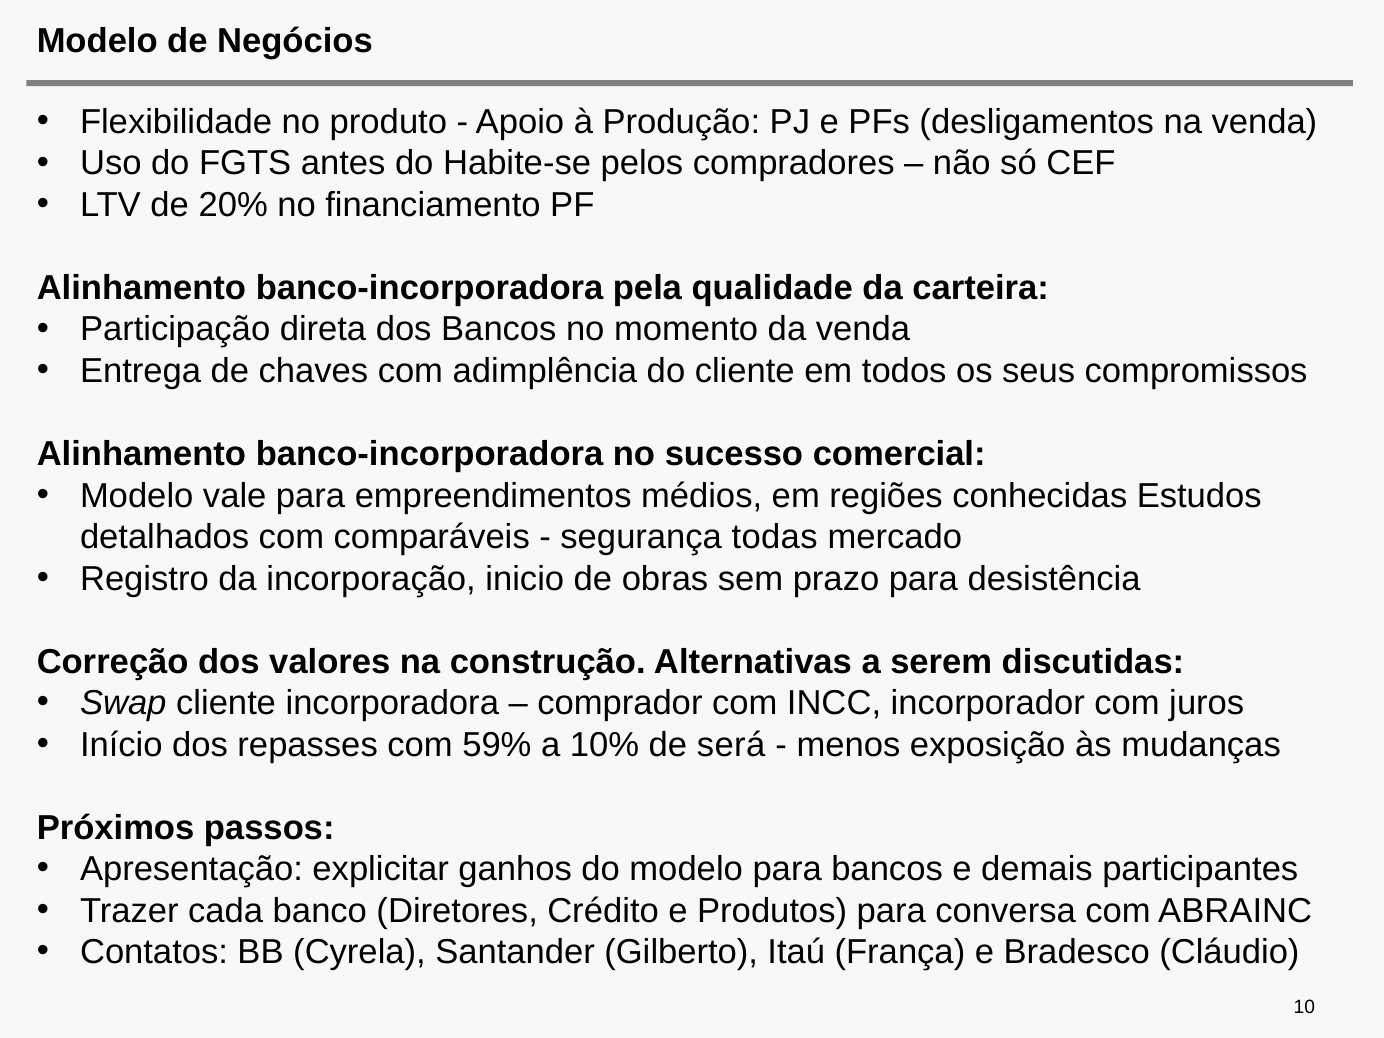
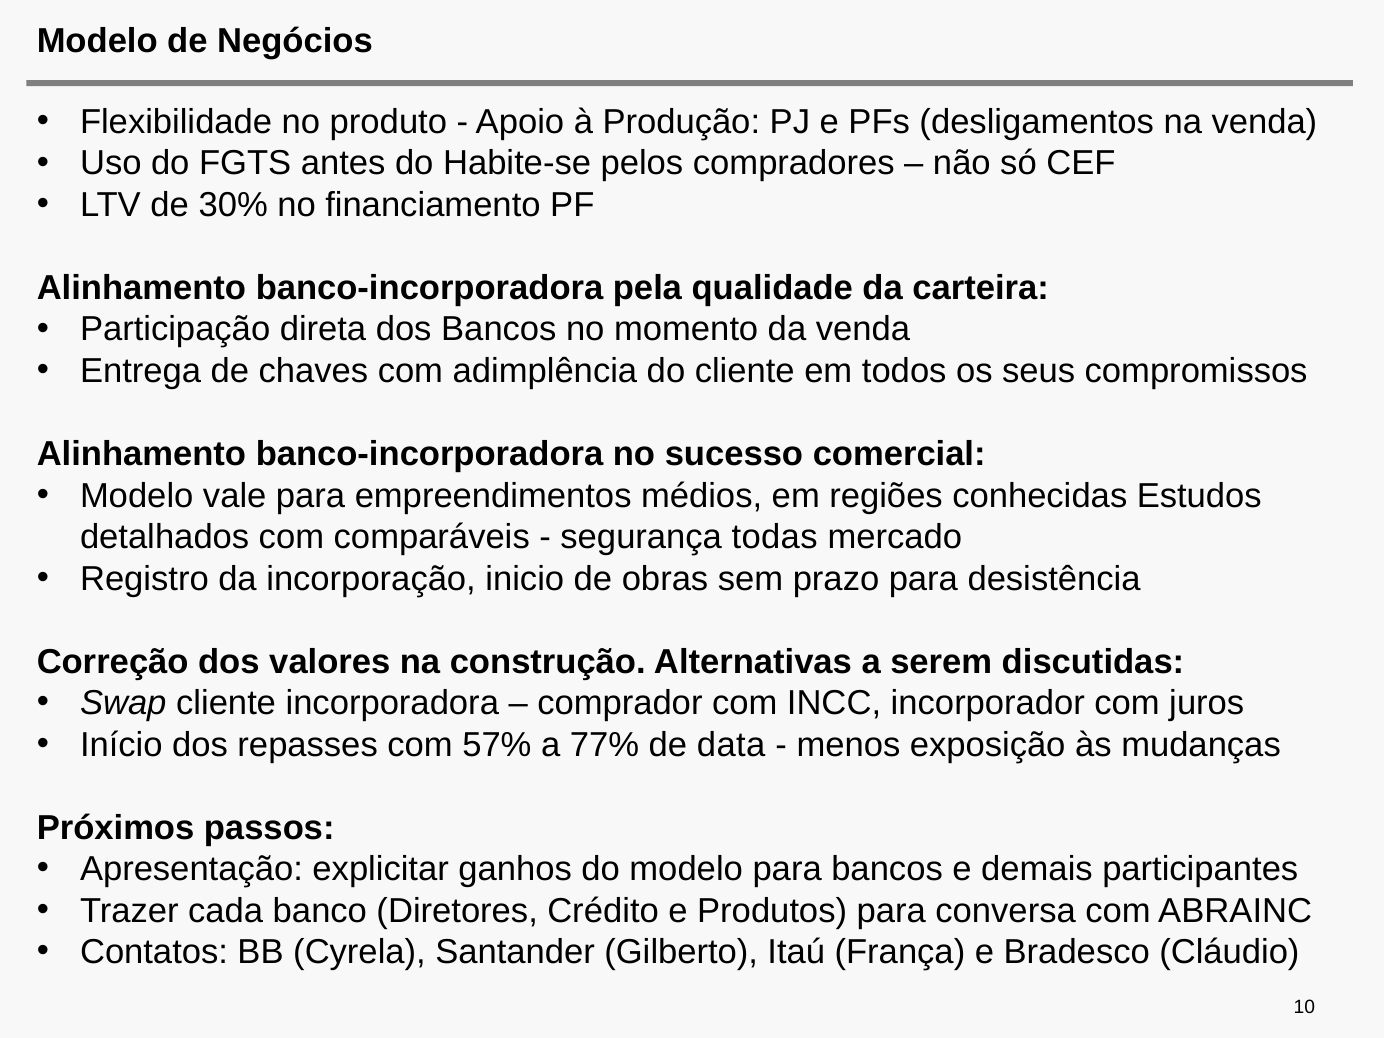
20%: 20% -> 30%
59%: 59% -> 57%
10%: 10% -> 77%
será: será -> data
